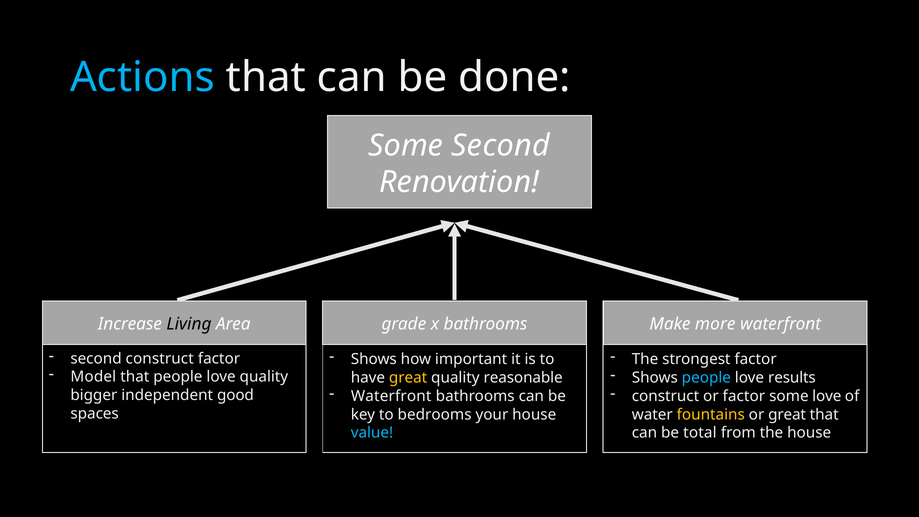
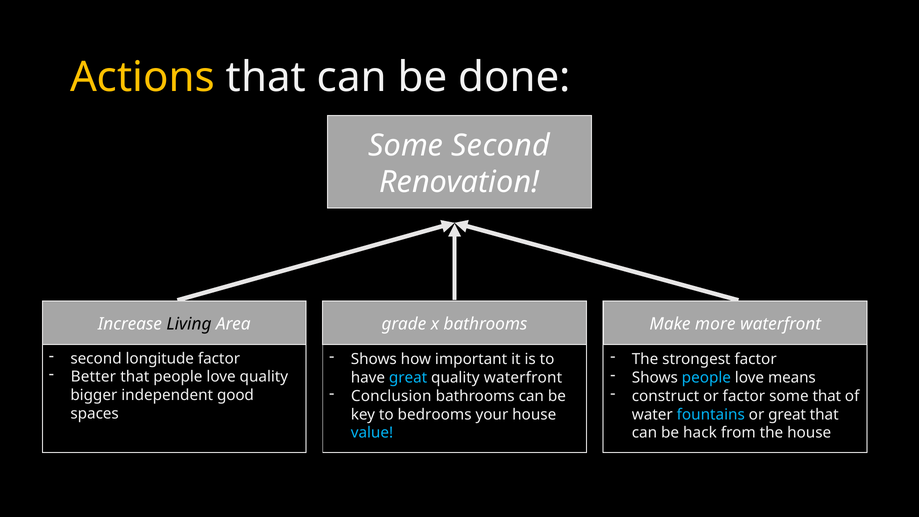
Actions colour: light blue -> yellow
second construct: construct -> longitude
Model: Model -> Better
results: results -> means
great at (408, 378) colour: yellow -> light blue
quality reasonable: reasonable -> waterfront
Waterfront at (391, 396): Waterfront -> Conclusion
some love: love -> that
fountains colour: yellow -> light blue
total: total -> hack
